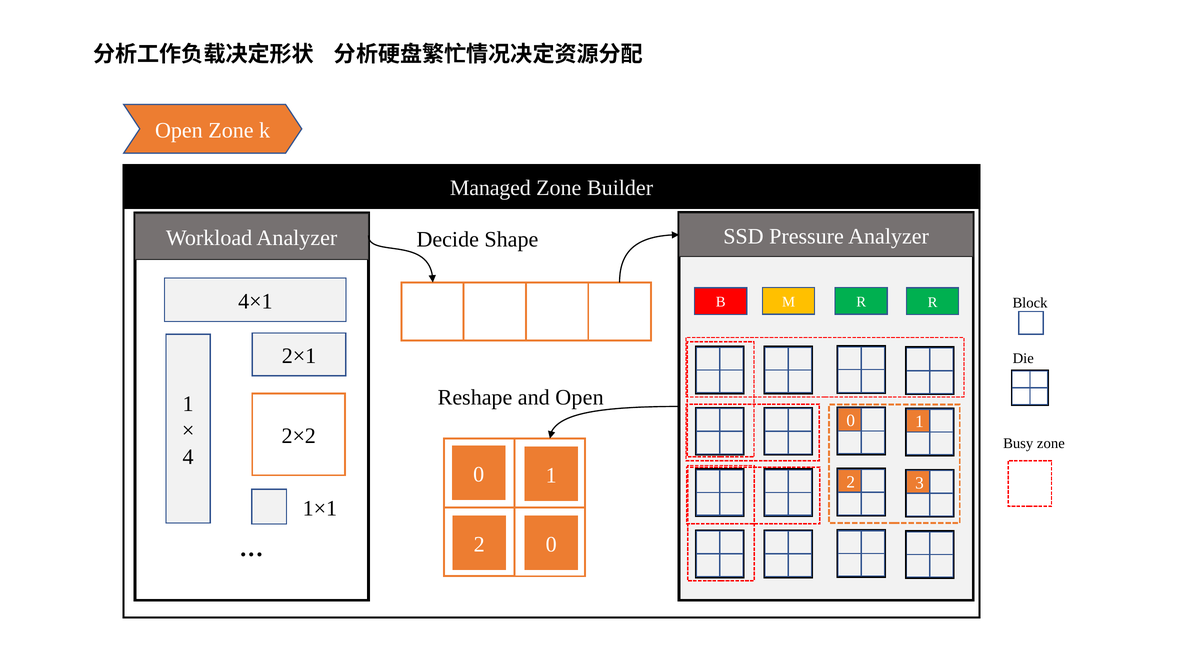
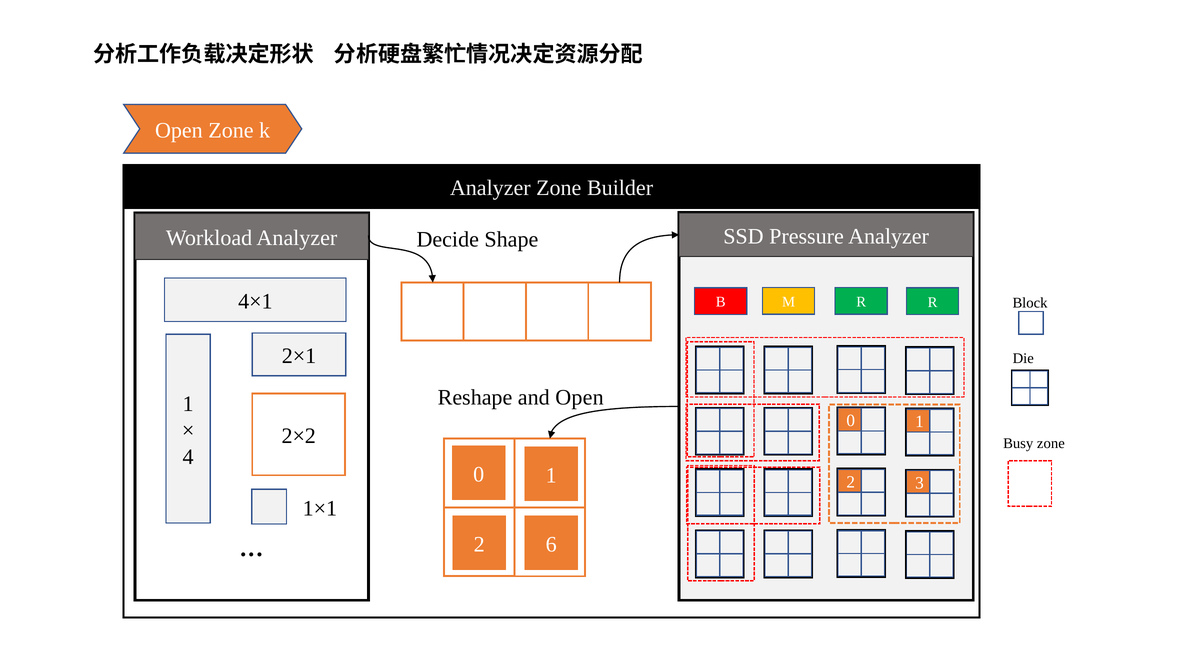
Managed at (490, 188): Managed -> Analyzer
2 0: 0 -> 6
